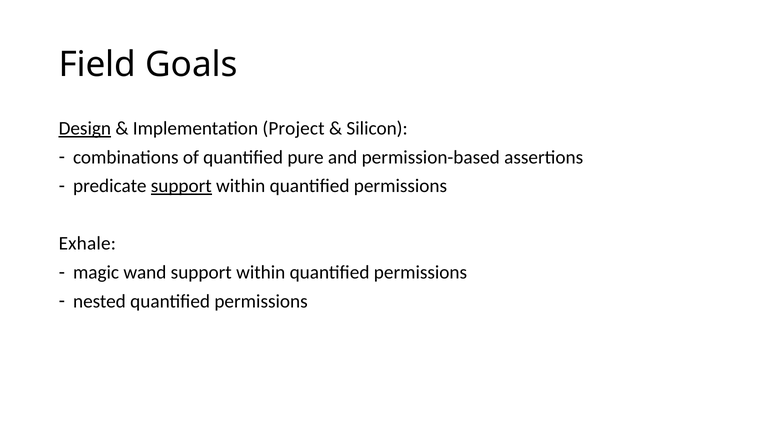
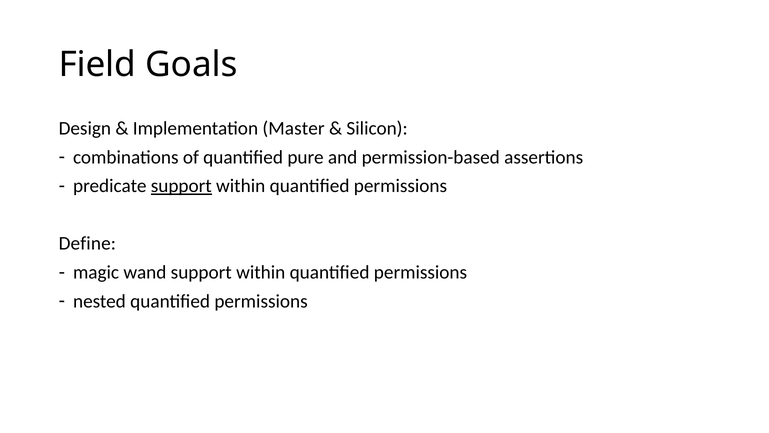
Design underline: present -> none
Project: Project -> Master
Exhale: Exhale -> Define
